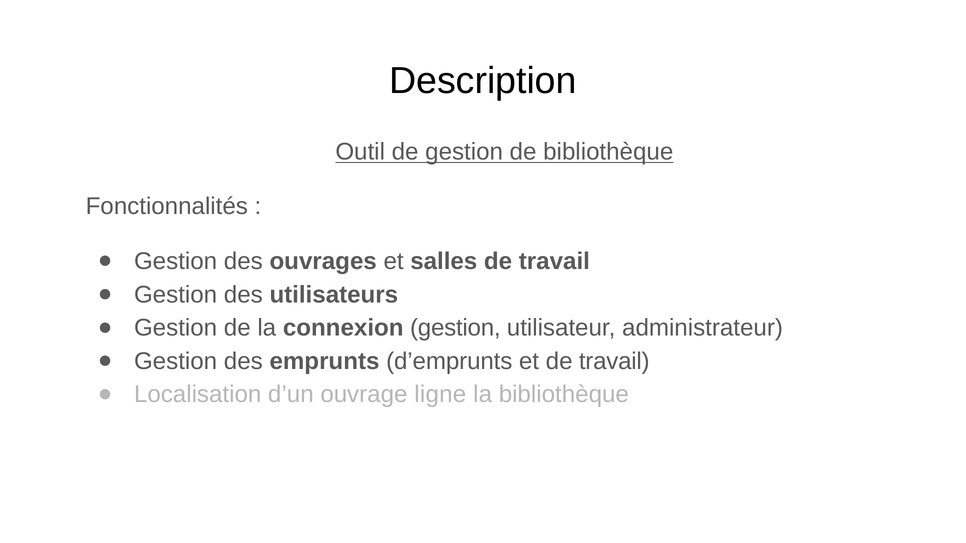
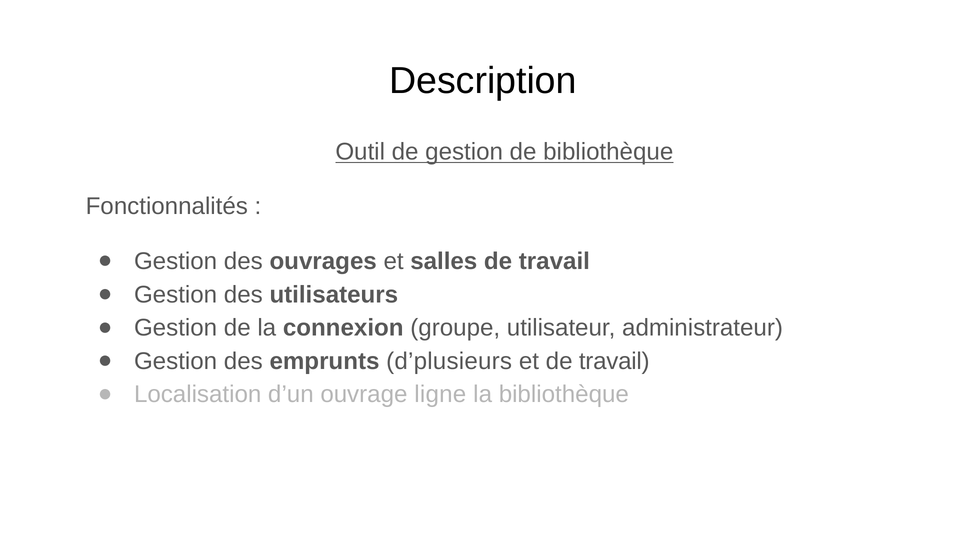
connexion gestion: gestion -> groupe
d’emprunts: d’emprunts -> d’plusieurs
